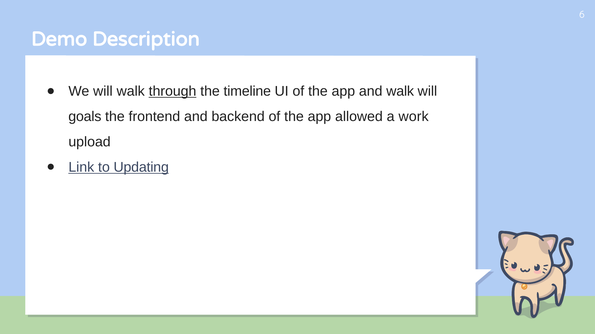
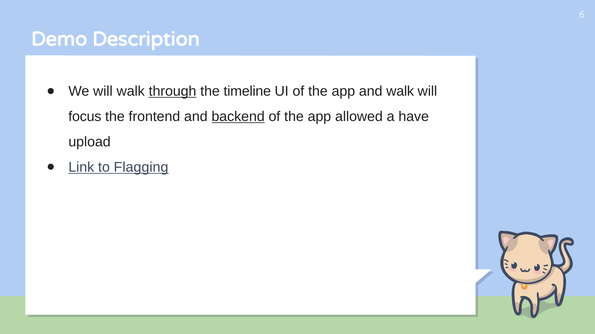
goals: goals -> focus
backend underline: none -> present
work: work -> have
Updating: Updating -> Flagging
